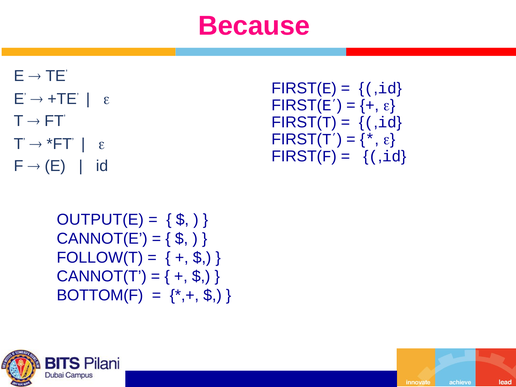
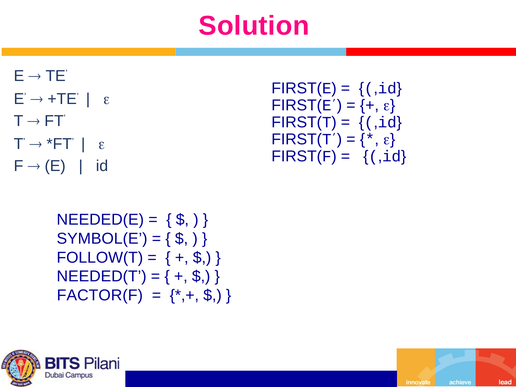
Because: Because -> Solution
OUTPUT(E: OUTPUT(E -> NEEDED(E
CANNOT(E: CANNOT(E -> SYMBOL(E
CANNOT(T: CANNOT(T -> NEEDED(T
BOTTOM(F: BOTTOM(F -> FACTOR(F
